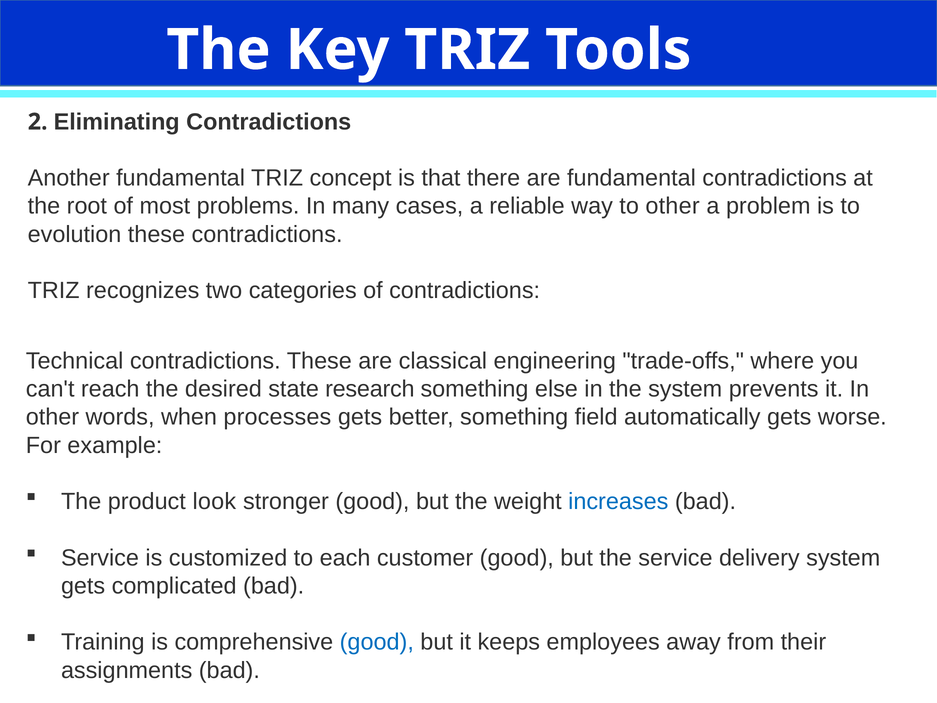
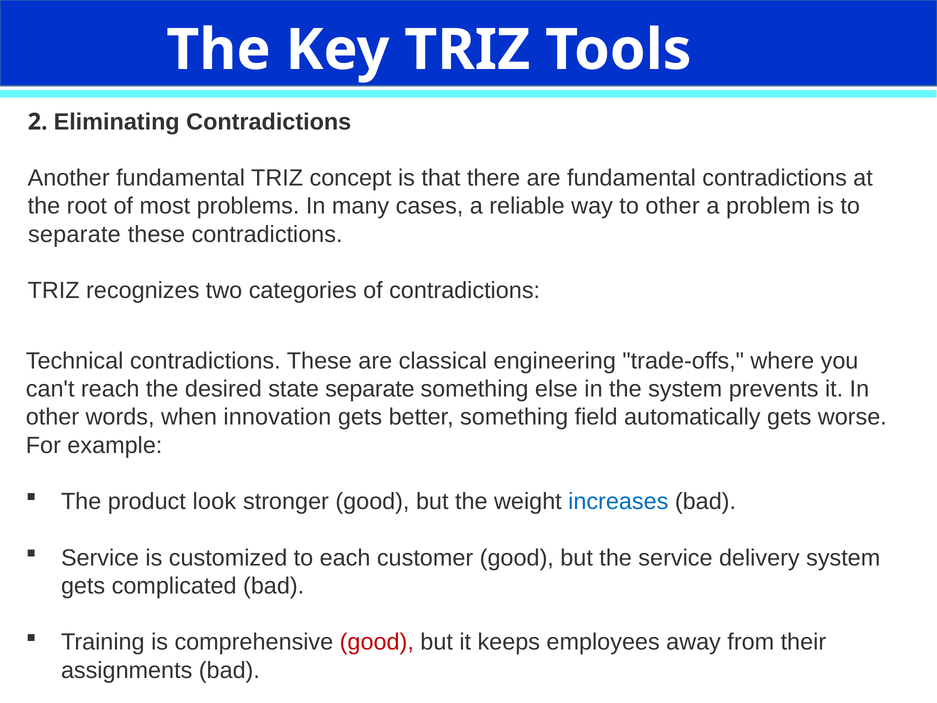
evolution at (75, 234): evolution -> separate
state research: research -> separate
processes: processes -> innovation
good at (377, 642) colour: blue -> red
